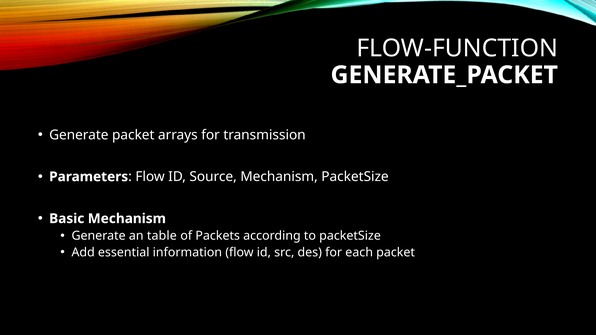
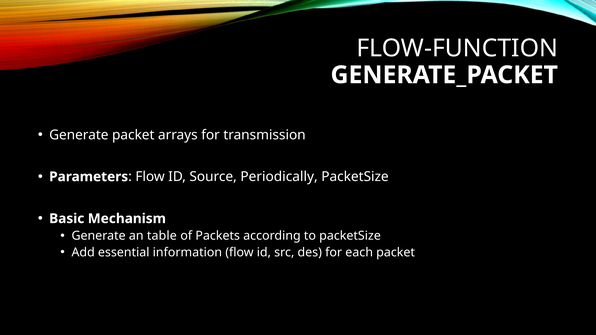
Source Mechanism: Mechanism -> Periodically
